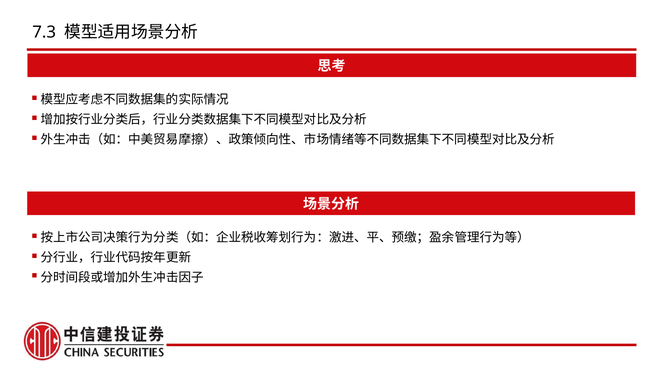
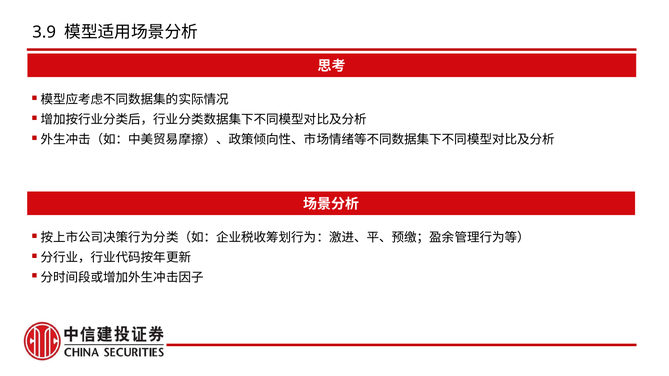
7.3: 7.3 -> 3.9
